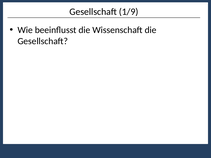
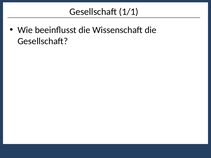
1/9: 1/9 -> 1/1
